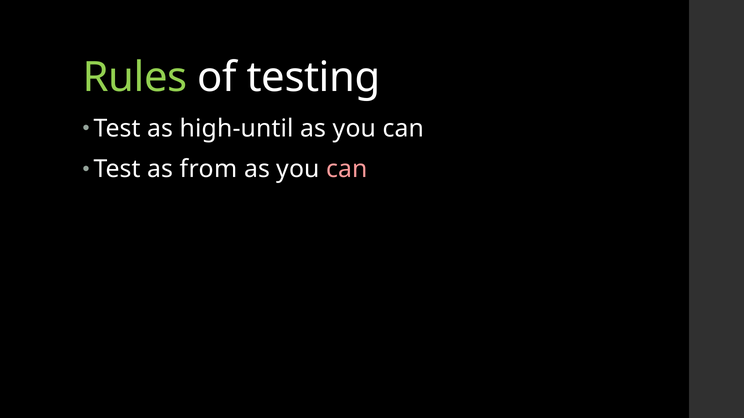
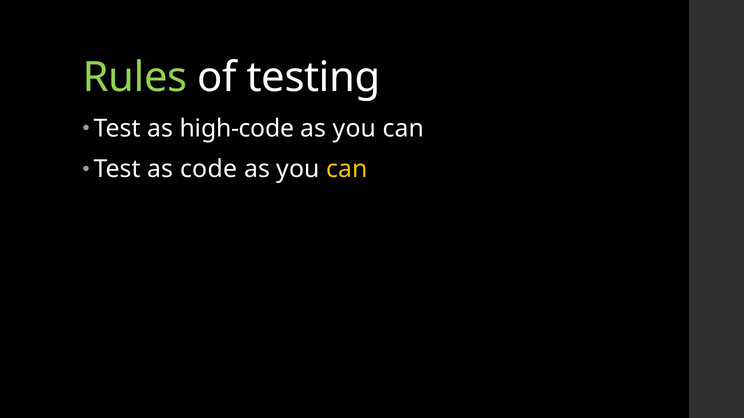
high-until: high-until -> high-code
from: from -> code
can at (347, 170) colour: pink -> yellow
